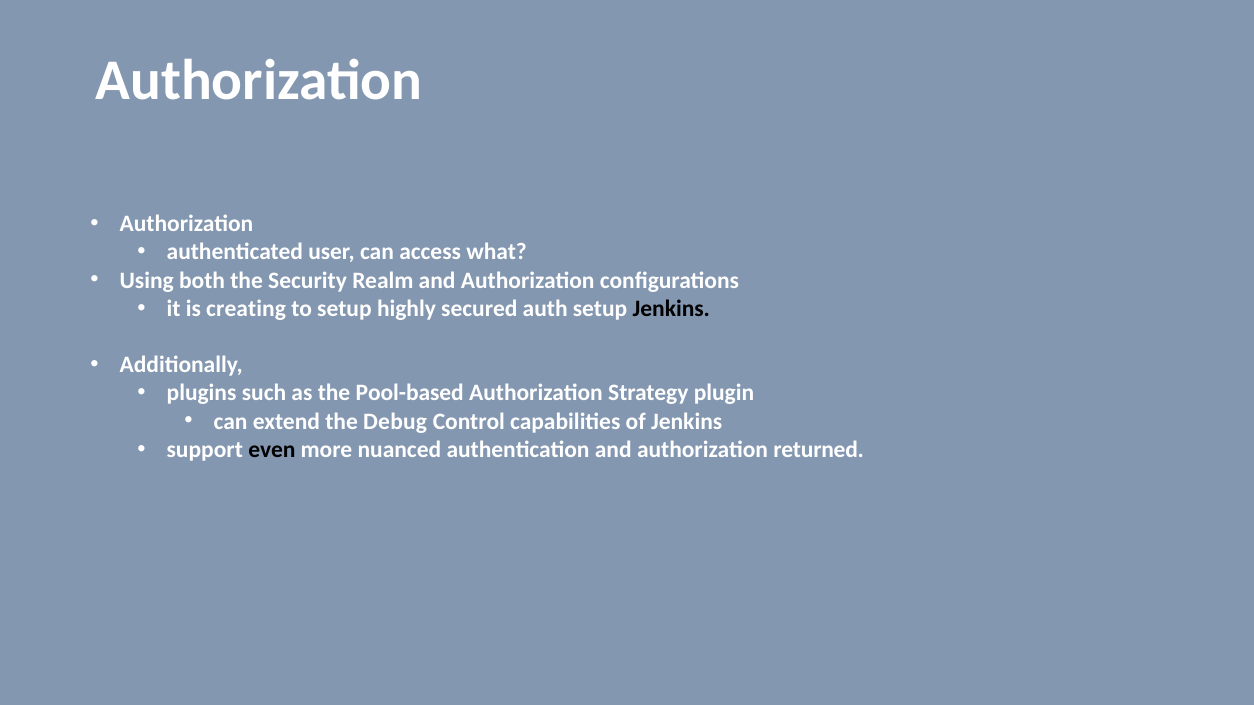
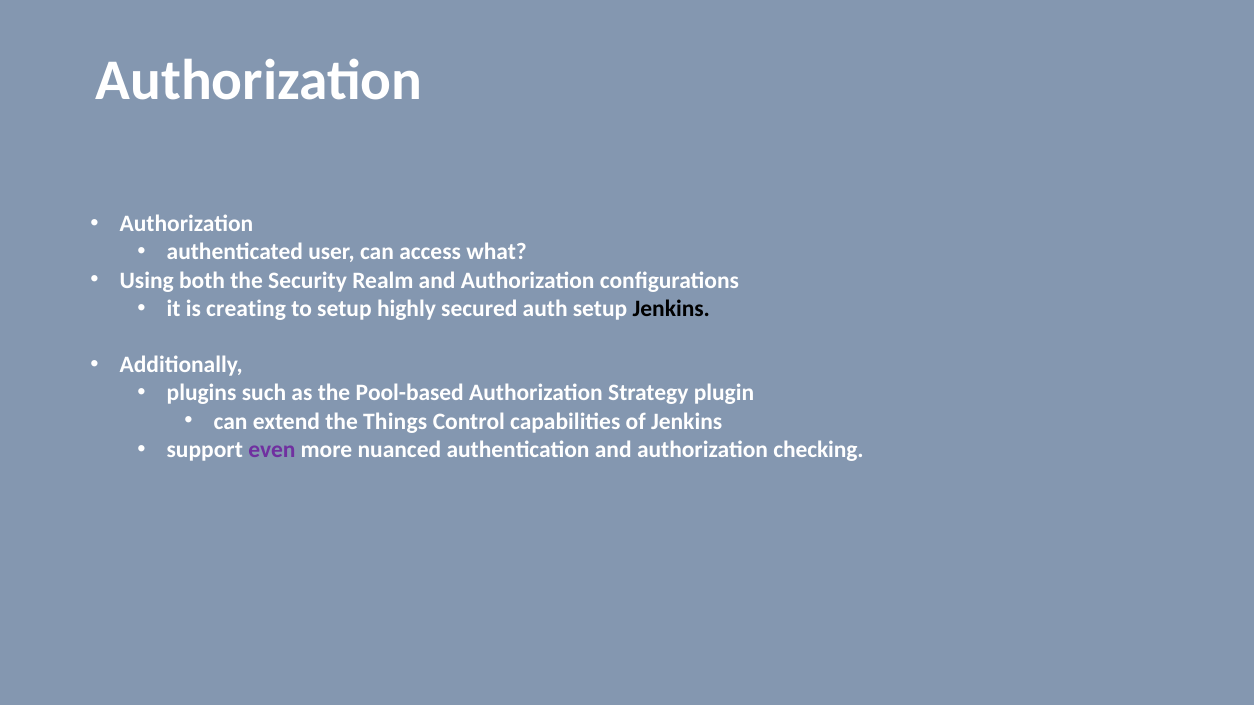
Debug: Debug -> Things
even colour: black -> purple
returned: returned -> checking
